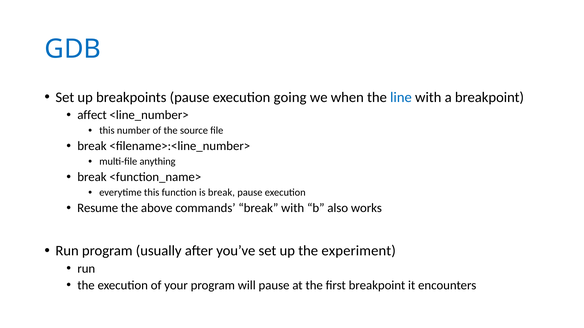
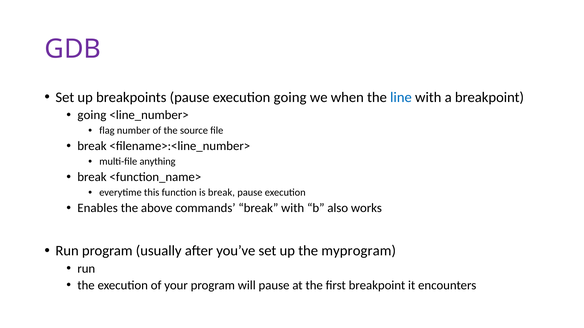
GDB colour: blue -> purple
affect at (92, 115): affect -> going
this at (107, 131): this -> flag
Resume: Resume -> Enables
experiment: experiment -> myprogram
